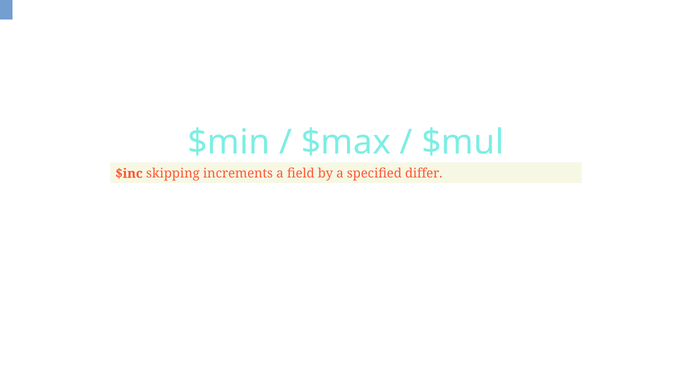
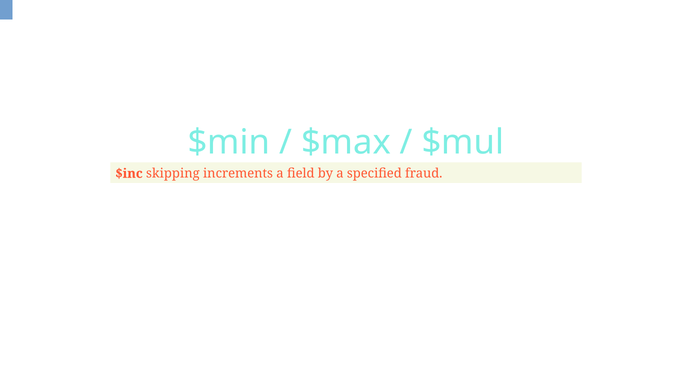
differ: differ -> fraud
